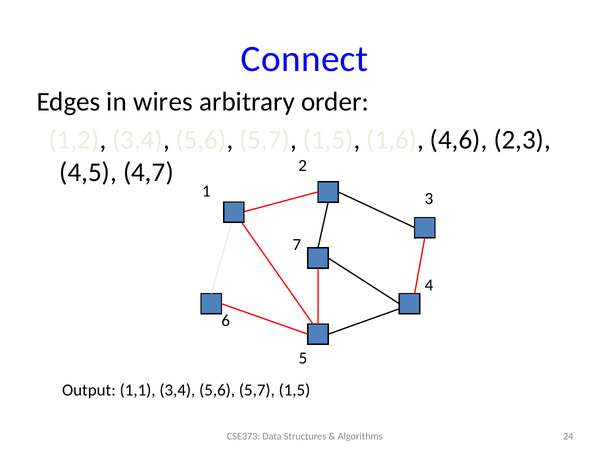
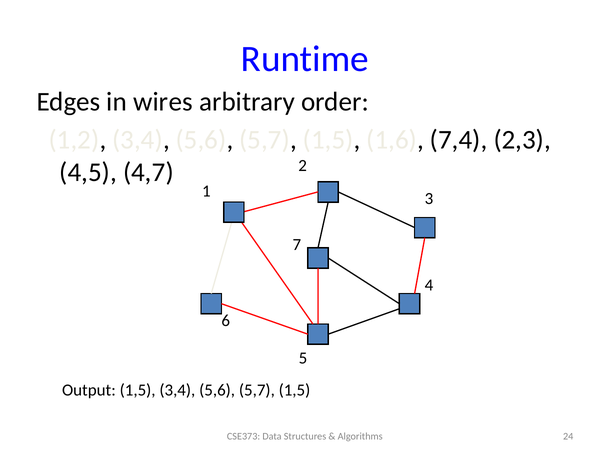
Connect: Connect -> Runtime
4,6: 4,6 -> 7,4
Output 1,1: 1,1 -> 1,5
